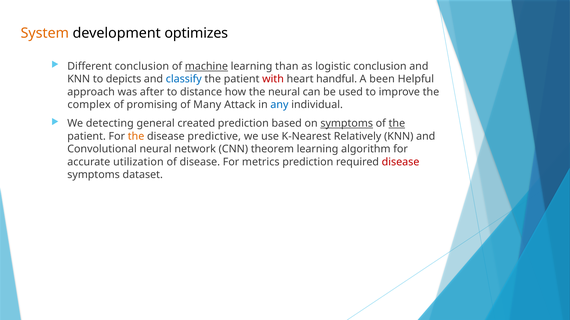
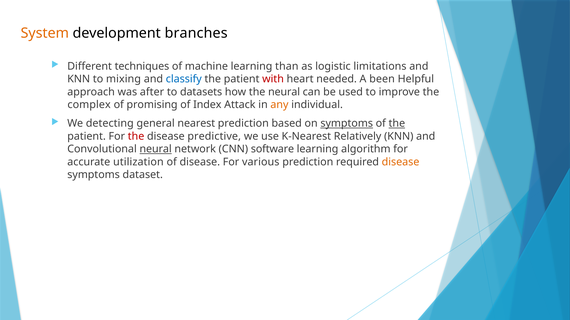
optimizes: optimizes -> branches
Different conclusion: conclusion -> techniques
machine underline: present -> none
logistic conclusion: conclusion -> limitations
depicts: depicts -> mixing
handful: handful -> needed
distance: distance -> datasets
Many: Many -> Index
any colour: blue -> orange
created: created -> nearest
the at (136, 137) colour: orange -> red
neural at (156, 149) underline: none -> present
theorem: theorem -> software
metrics: metrics -> various
disease at (401, 162) colour: red -> orange
